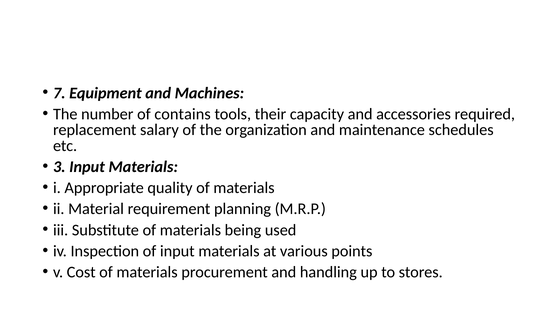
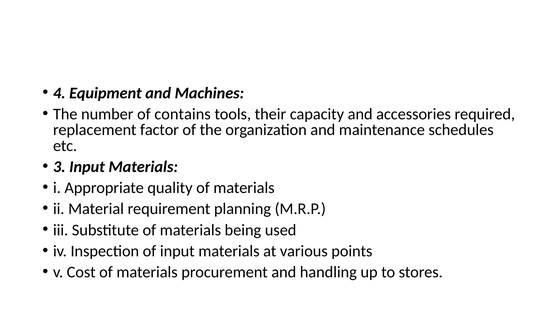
7: 7 -> 4
salary: salary -> factor
